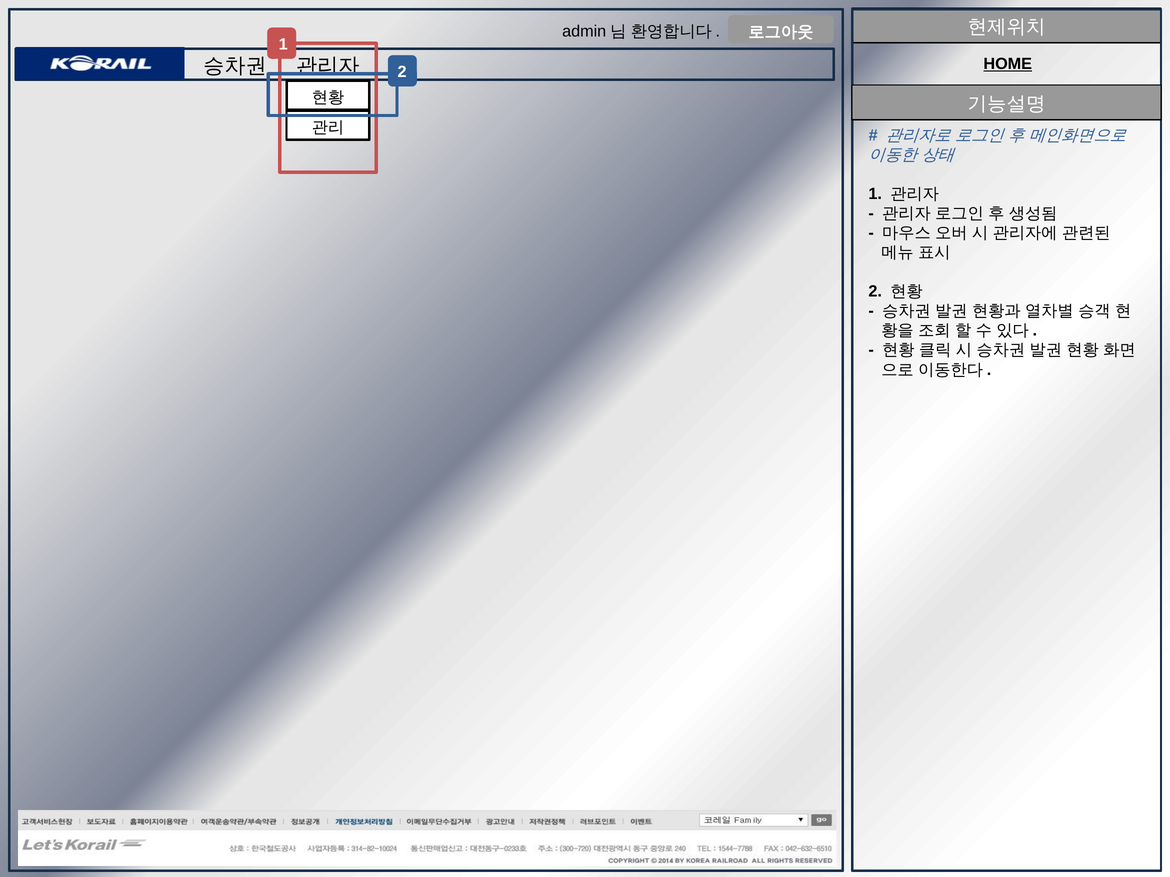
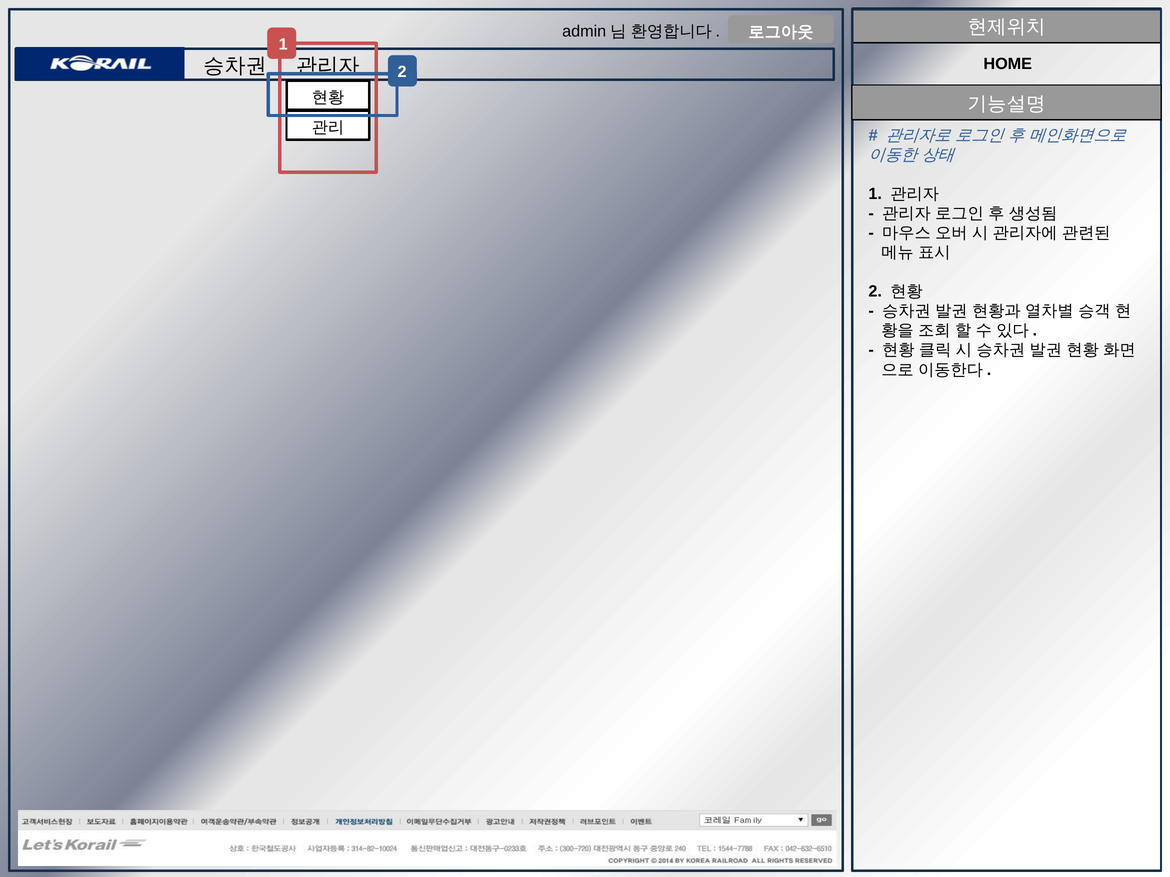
HOME underline: present -> none
